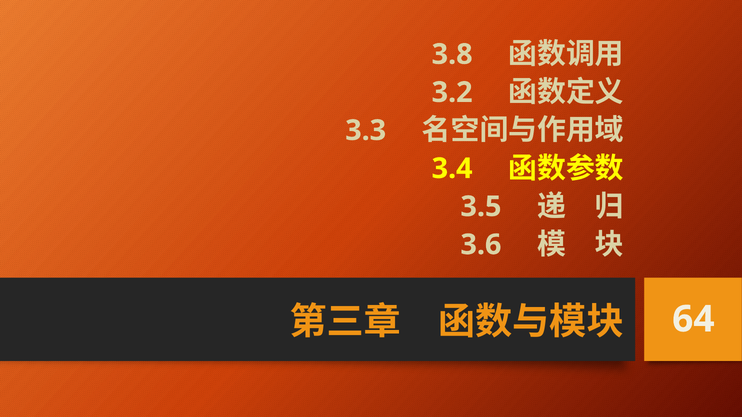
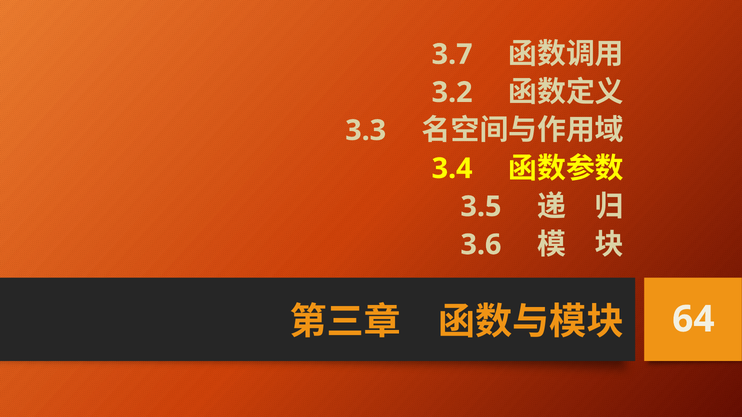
3.8: 3.8 -> 3.7
